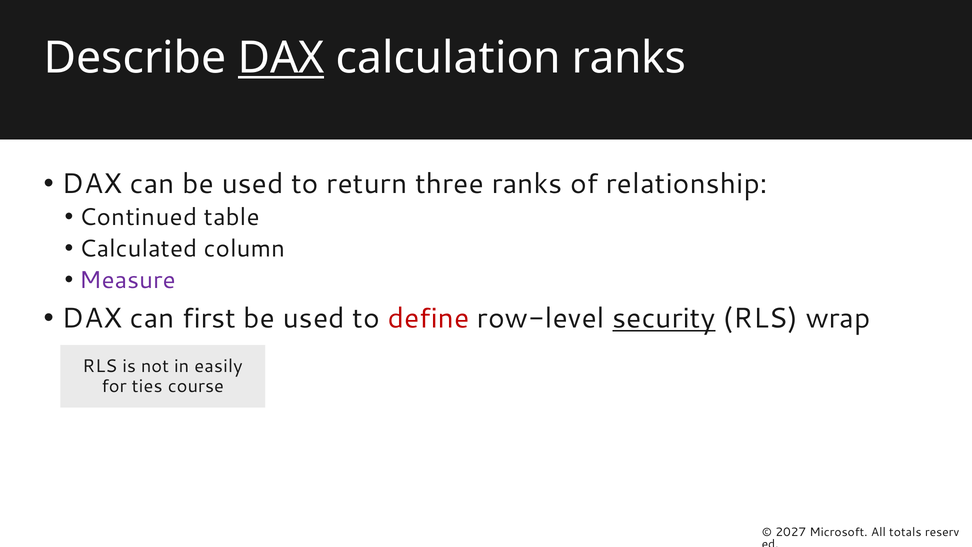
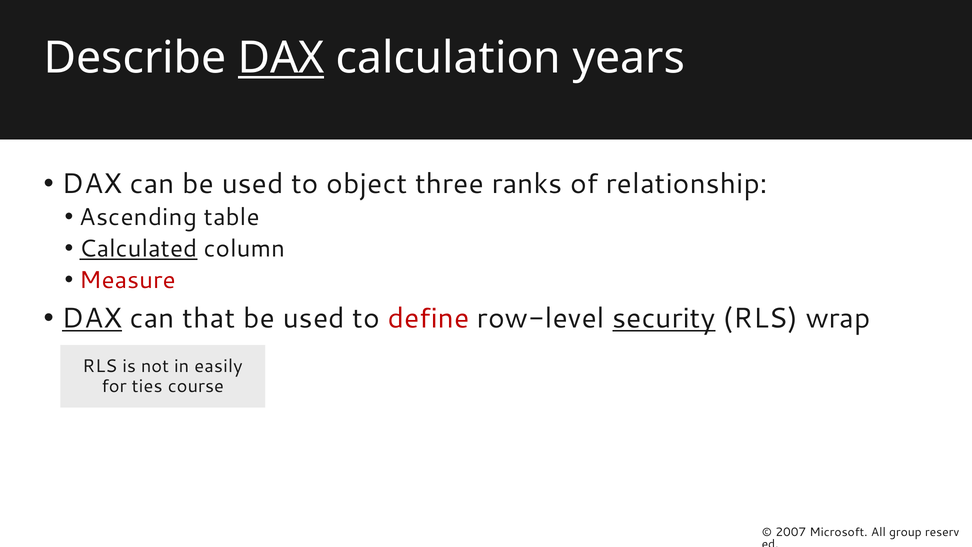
calculation ranks: ranks -> years
return: return -> object
Continued: Continued -> Ascending
Calculated underline: none -> present
Measure colour: purple -> red
DAX at (92, 318) underline: none -> present
first: first -> that
2027: 2027 -> 2007
totals: totals -> group
